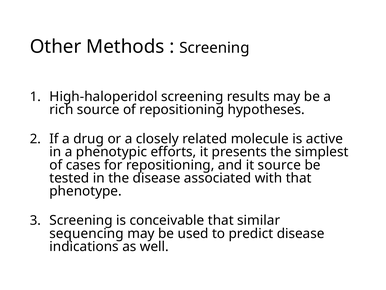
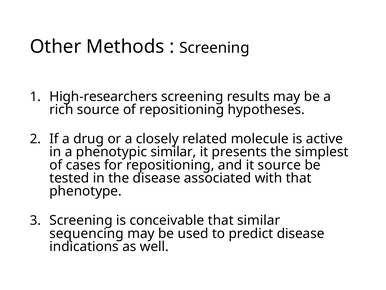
High-haloperidol: High-haloperidol -> High-researchers
phenotypic efforts: efforts -> similar
